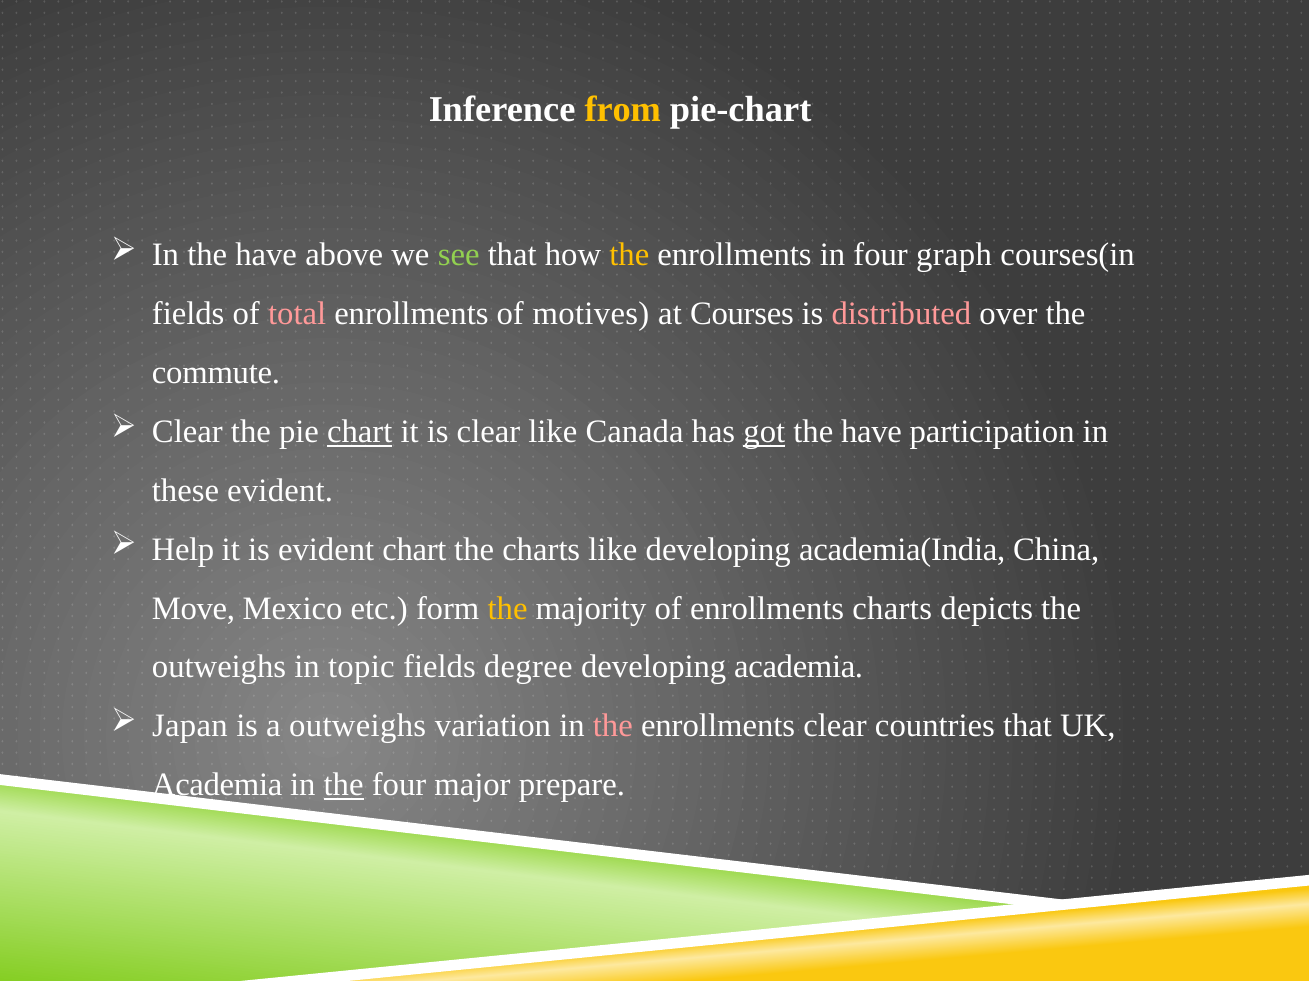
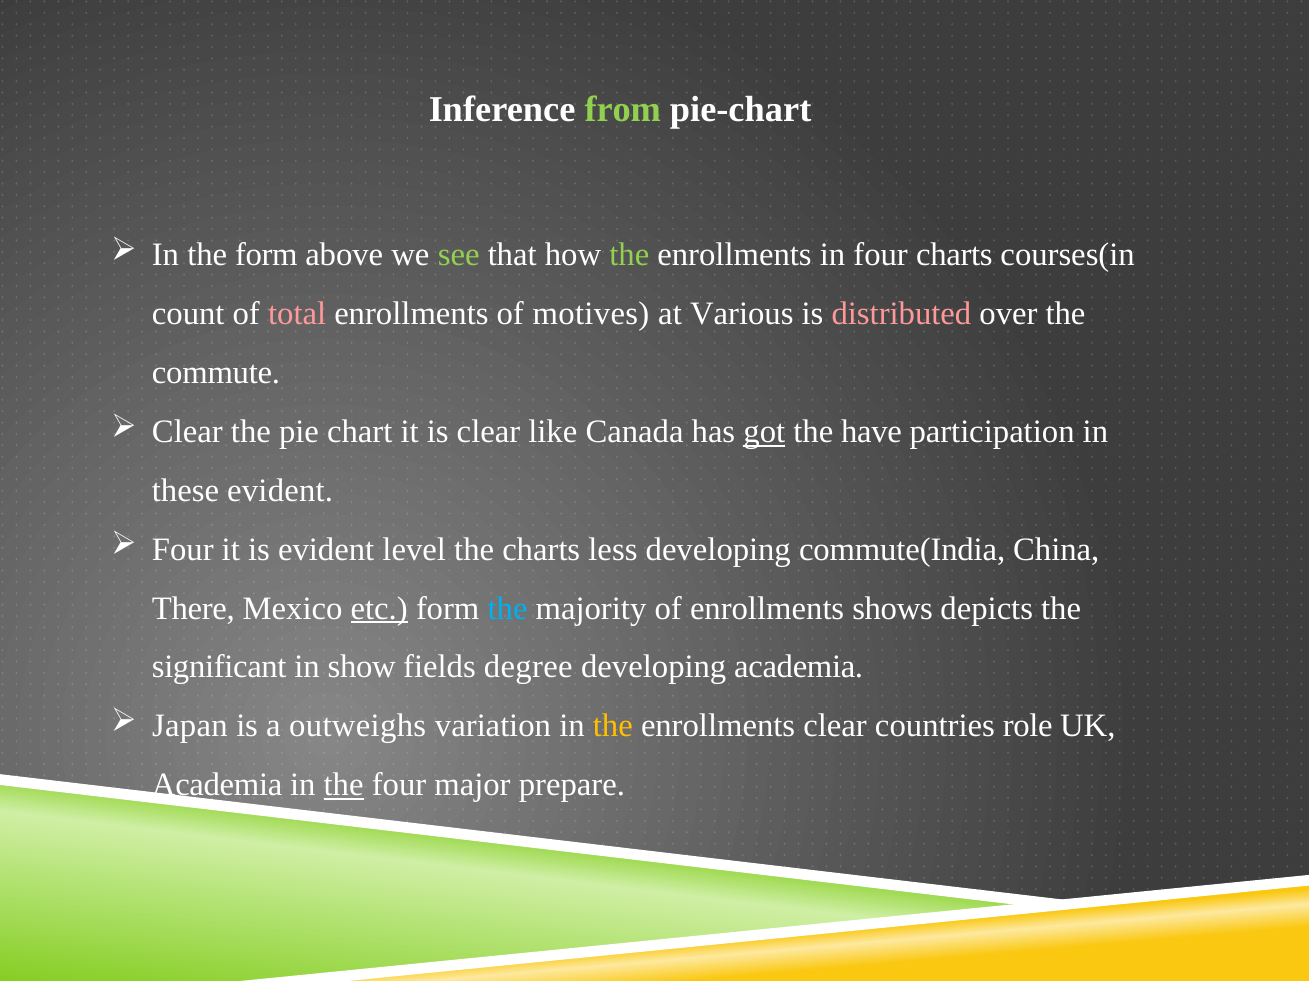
from colour: yellow -> light green
In the have: have -> form
the at (629, 255) colour: yellow -> light green
four graph: graph -> charts
fields at (188, 314): fields -> count
Courses: Courses -> Various
chart at (360, 432) underline: present -> none
Help at (183, 550): Help -> Four
evident chart: chart -> level
charts like: like -> less
academia(India: academia(India -> commute(India
Move: Move -> There
etc underline: none -> present
the at (508, 609) colour: yellow -> light blue
enrollments charts: charts -> shows
outweighs at (219, 668): outweighs -> significant
topic: topic -> show
the at (613, 727) colour: pink -> yellow
countries that: that -> role
